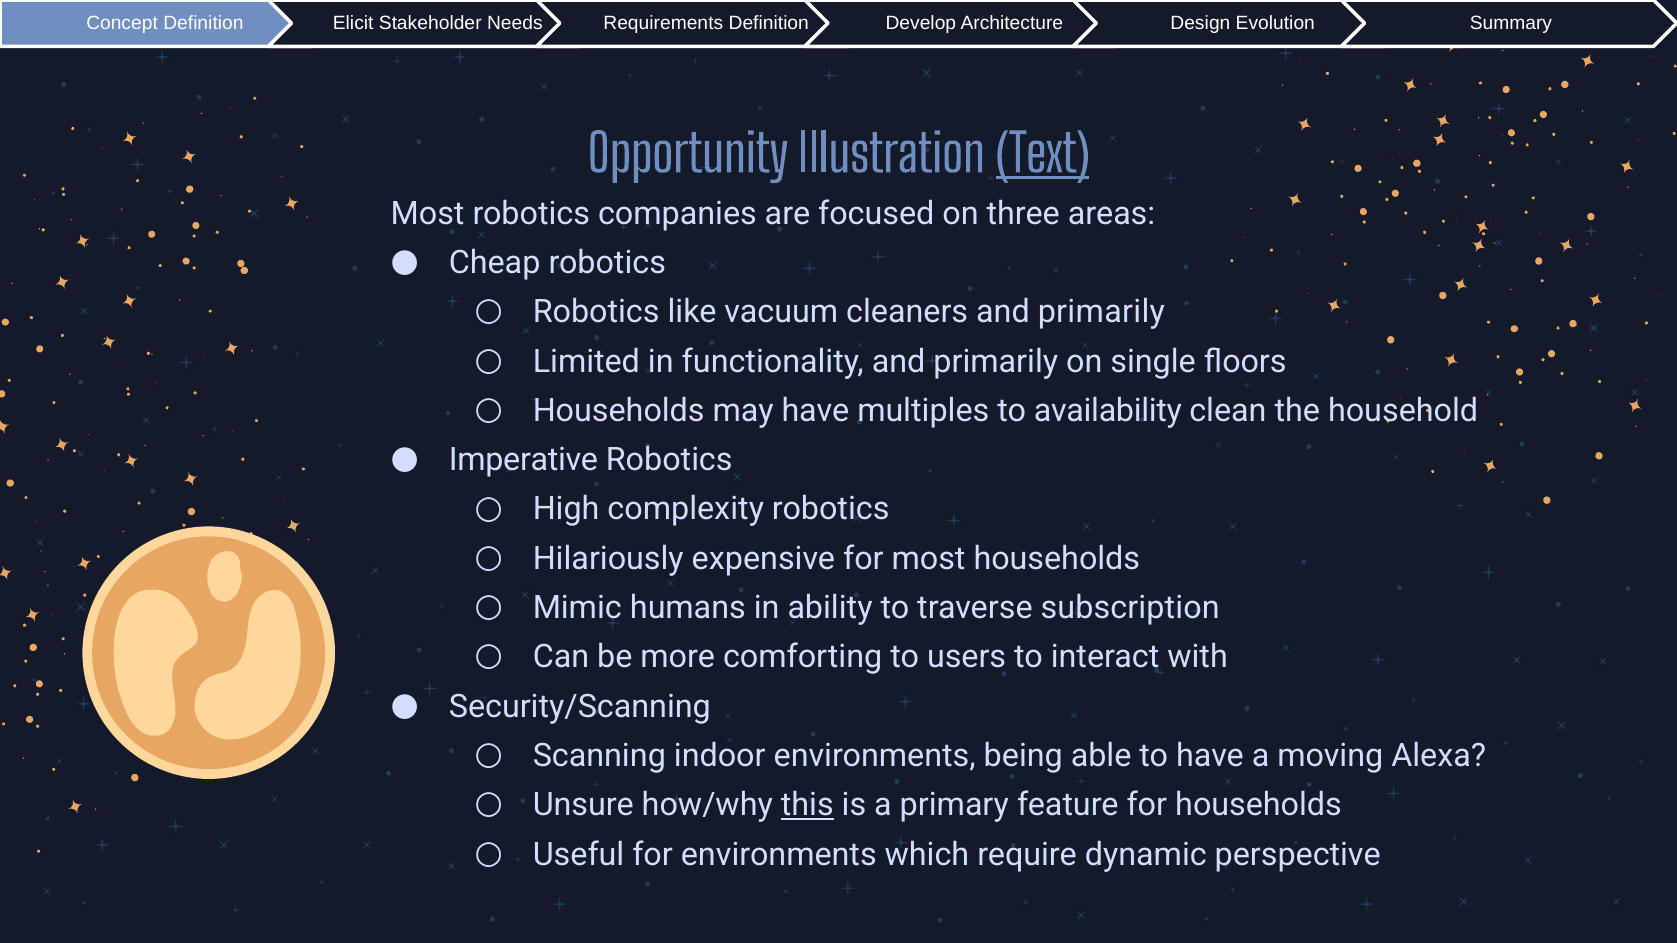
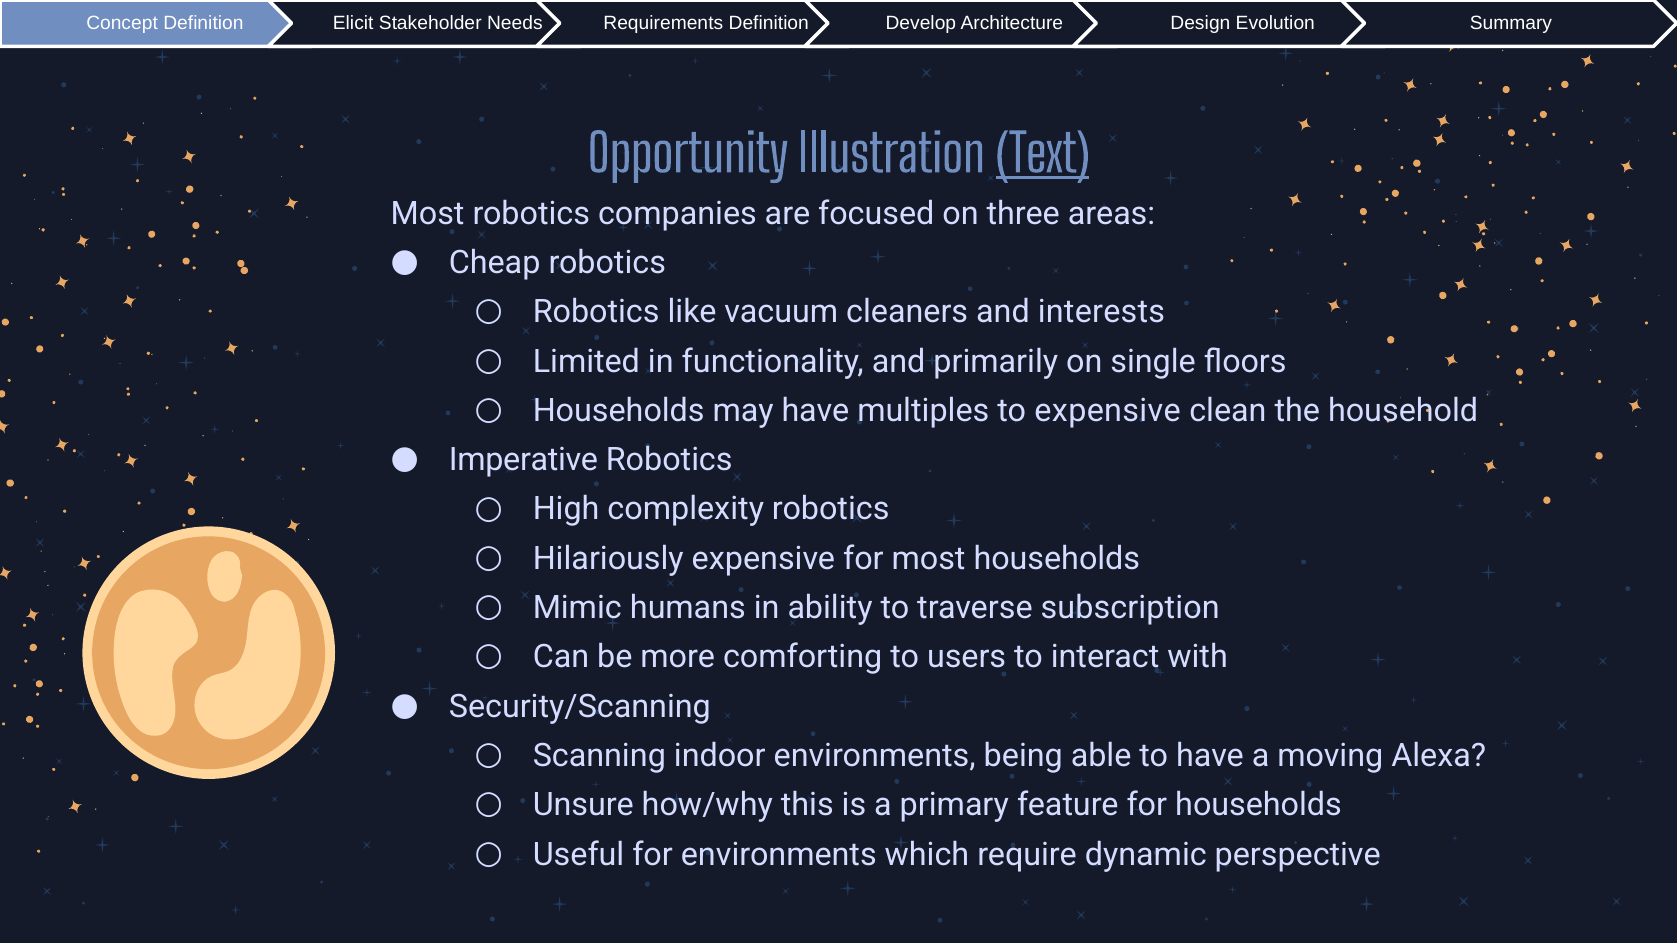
cleaners and primarily: primarily -> interests
to availability: availability -> expensive
this underline: present -> none
